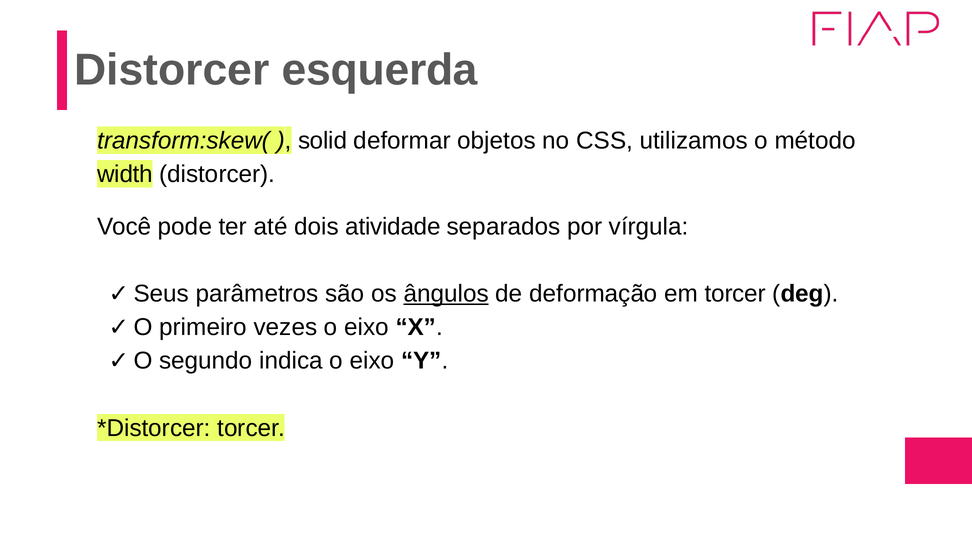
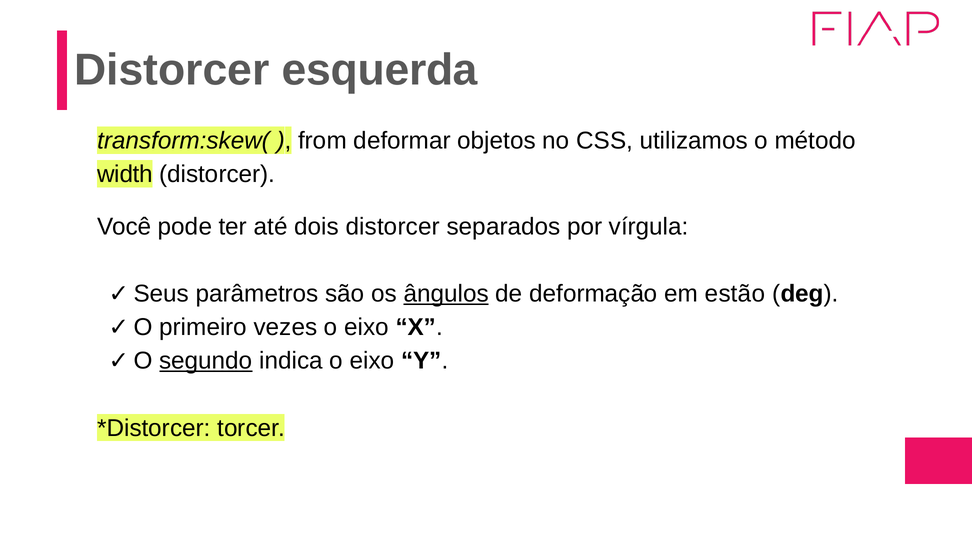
solid: solid -> from
dois atividade: atividade -> distorcer
em torcer: torcer -> estão
segundo underline: none -> present
